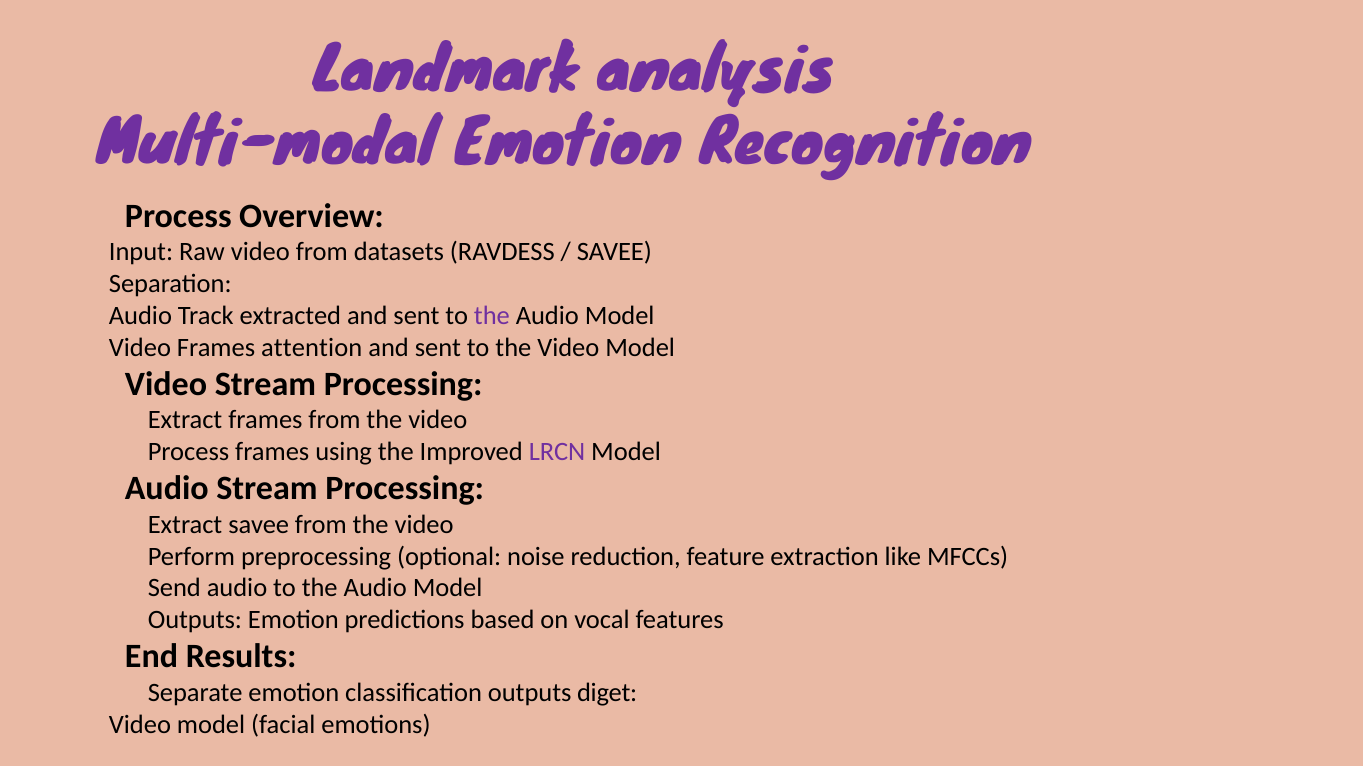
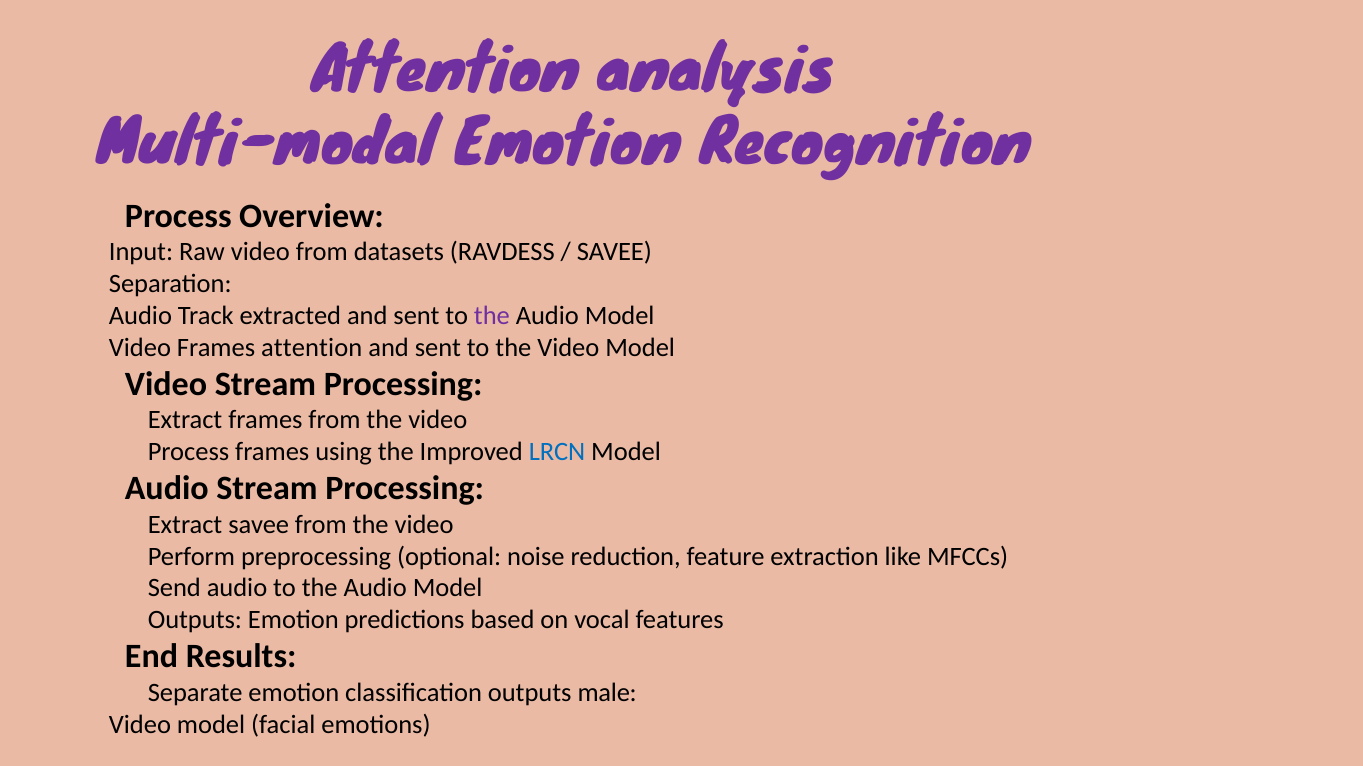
Landmark at (446, 69): Landmark -> Attention
LRCN colour: purple -> blue
diget: diget -> male
